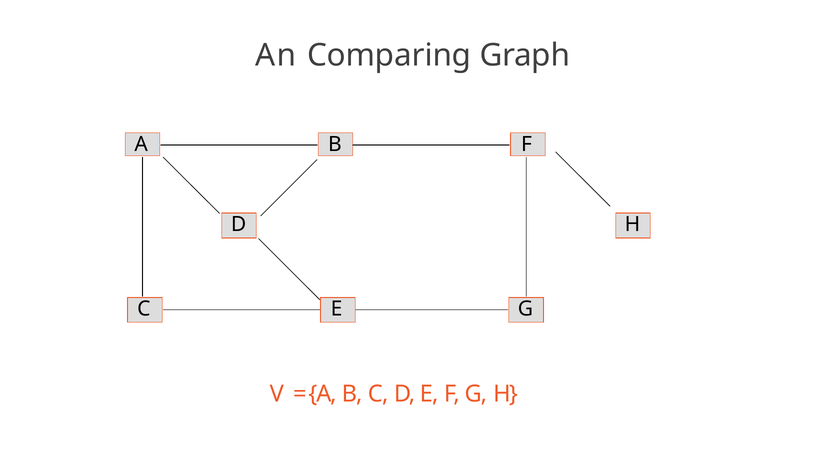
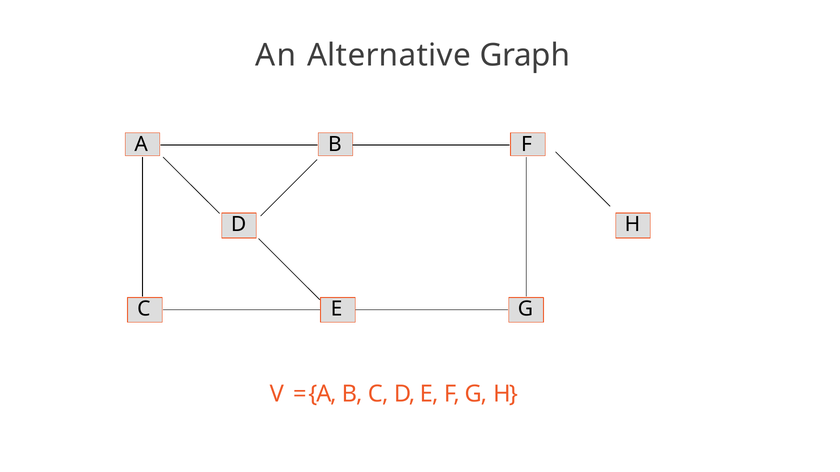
Comparing: Comparing -> Alternative
